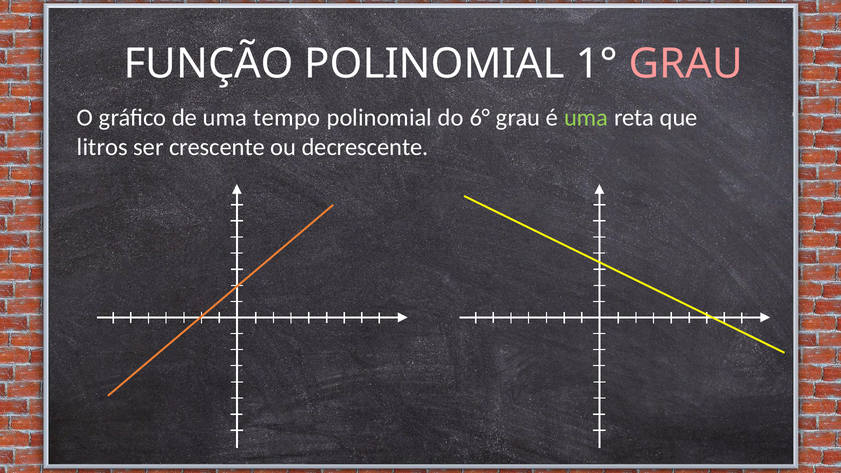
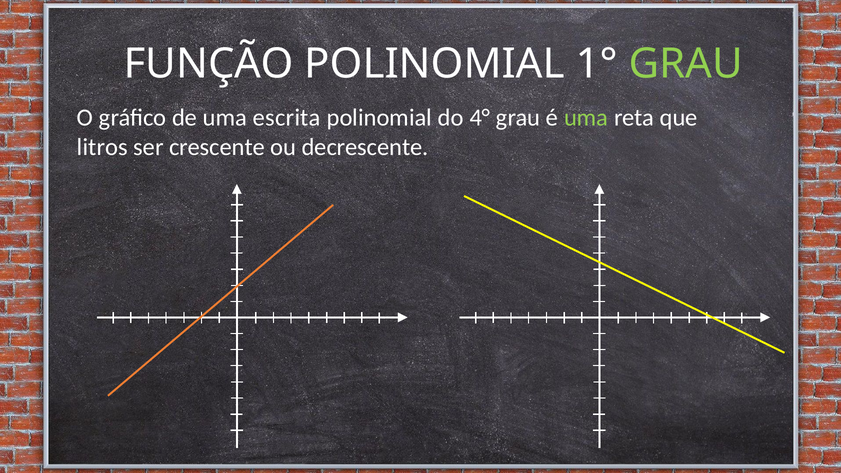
GRAU at (686, 64) colour: pink -> light green
tempo: tempo -> escrita
6°: 6° -> 4°
